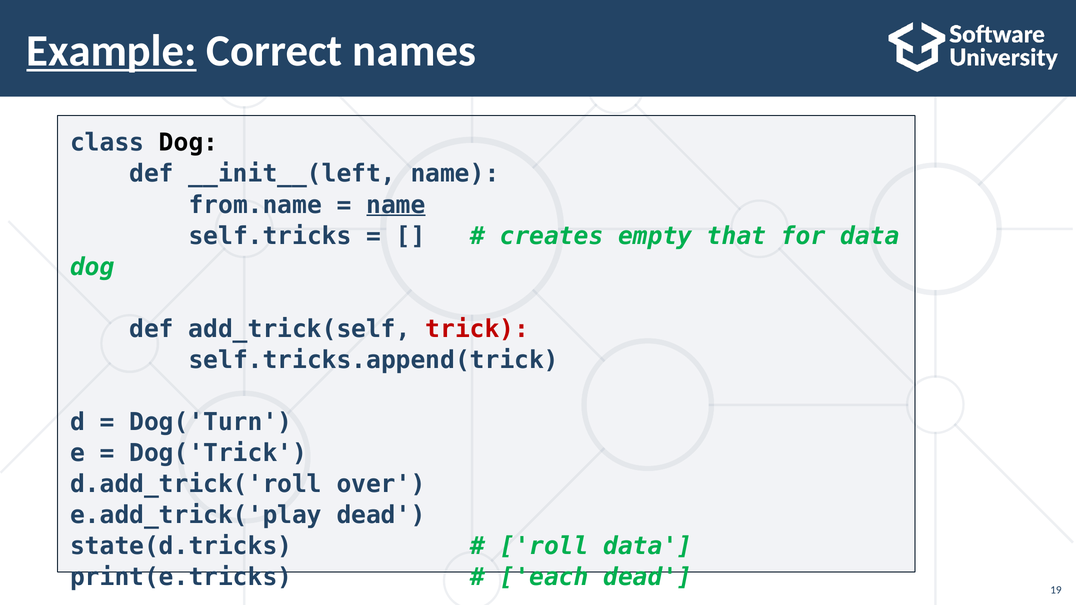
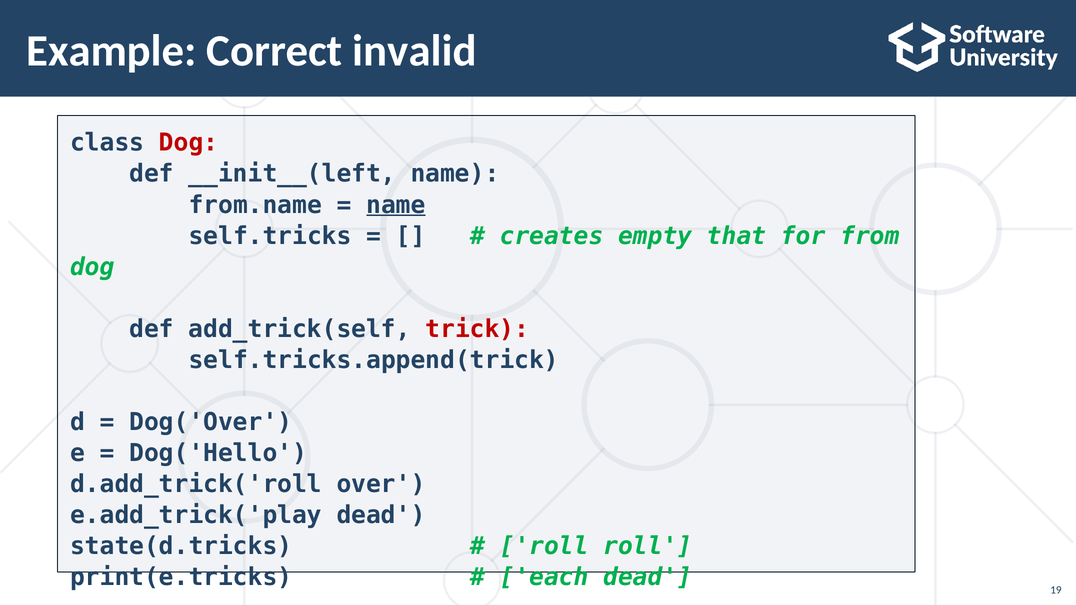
Example underline: present -> none
names: names -> invalid
Dog at (189, 143) colour: black -> red
for data: data -> from
Dog('Turn: Dog('Turn -> Dog('Over
Dog('Trick: Dog('Trick -> Dog('Hello
roll data: data -> roll
